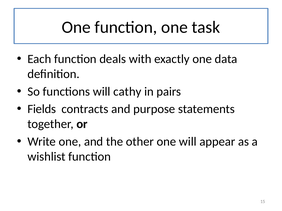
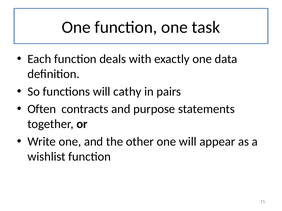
Fields: Fields -> Often
